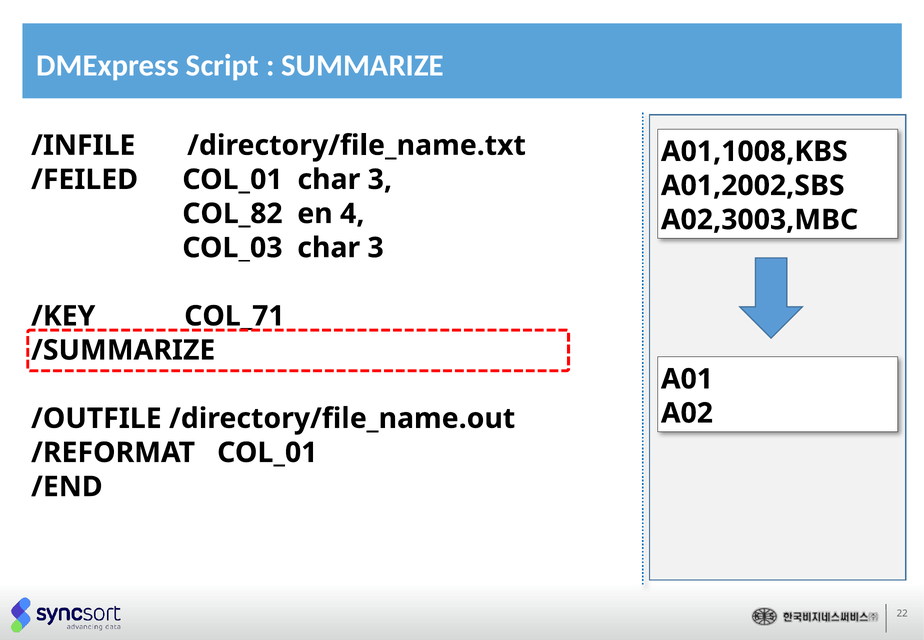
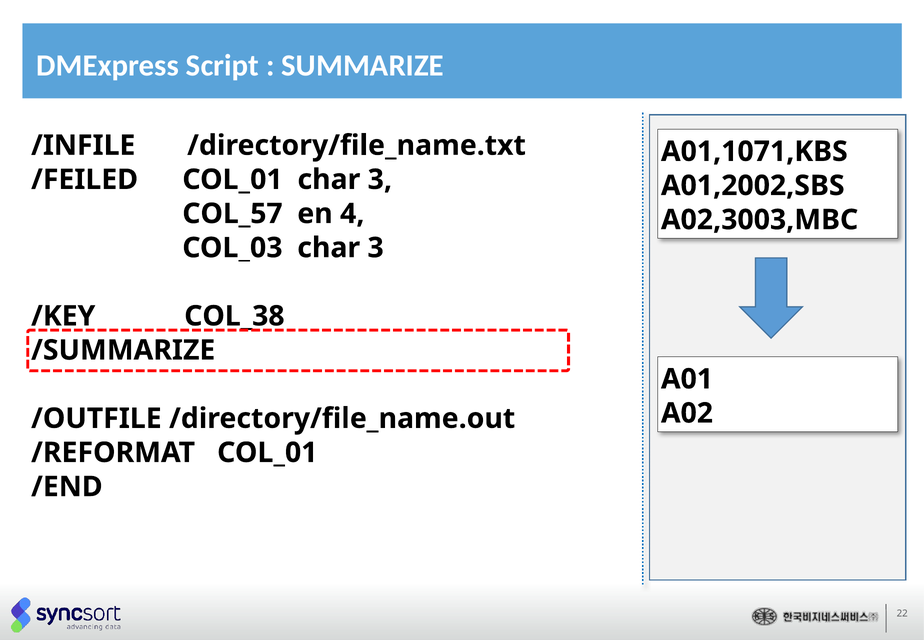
A01,1008,KBS: A01,1008,KBS -> A01,1071,KBS
COL_82: COL_82 -> COL_57
COL_71: COL_71 -> COL_38
